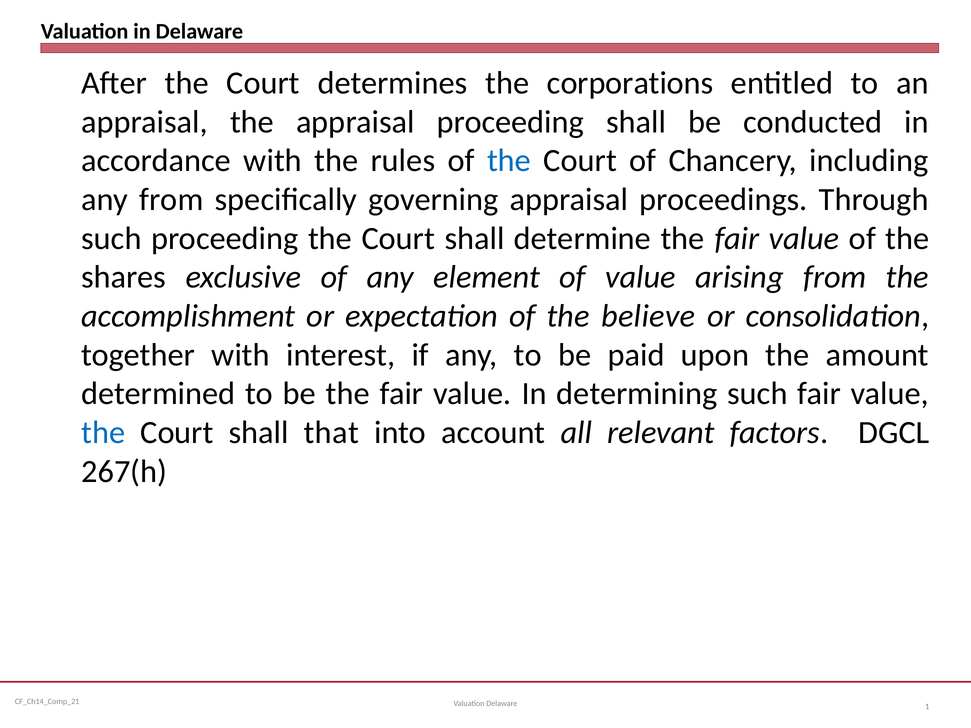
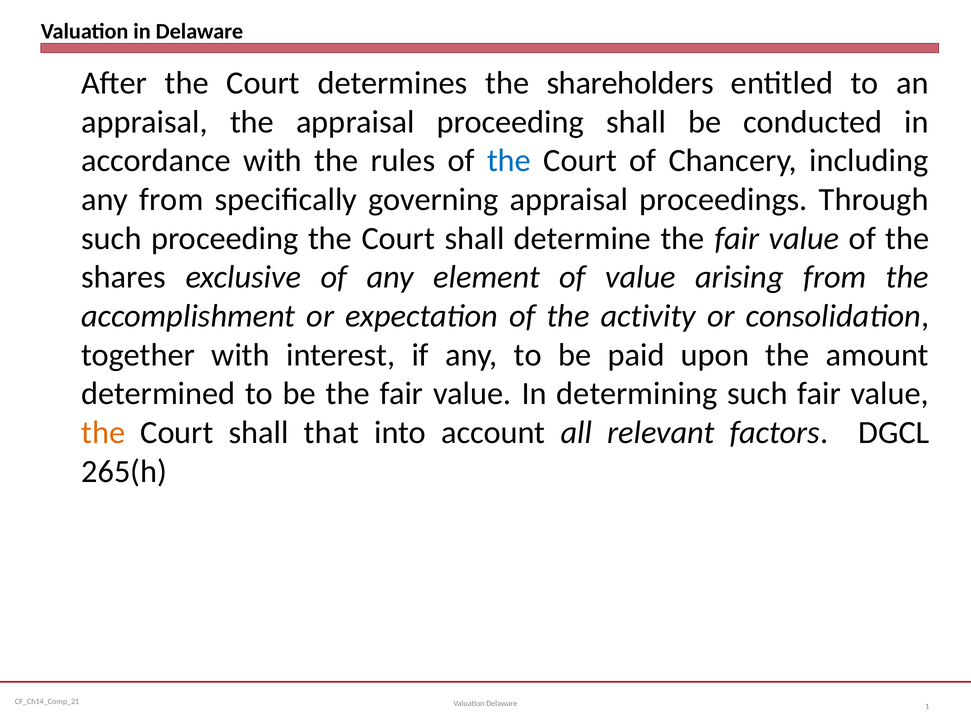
corporations: corporations -> shareholders
believe: believe -> activity
the at (103, 433) colour: blue -> orange
267(h: 267(h -> 265(h
